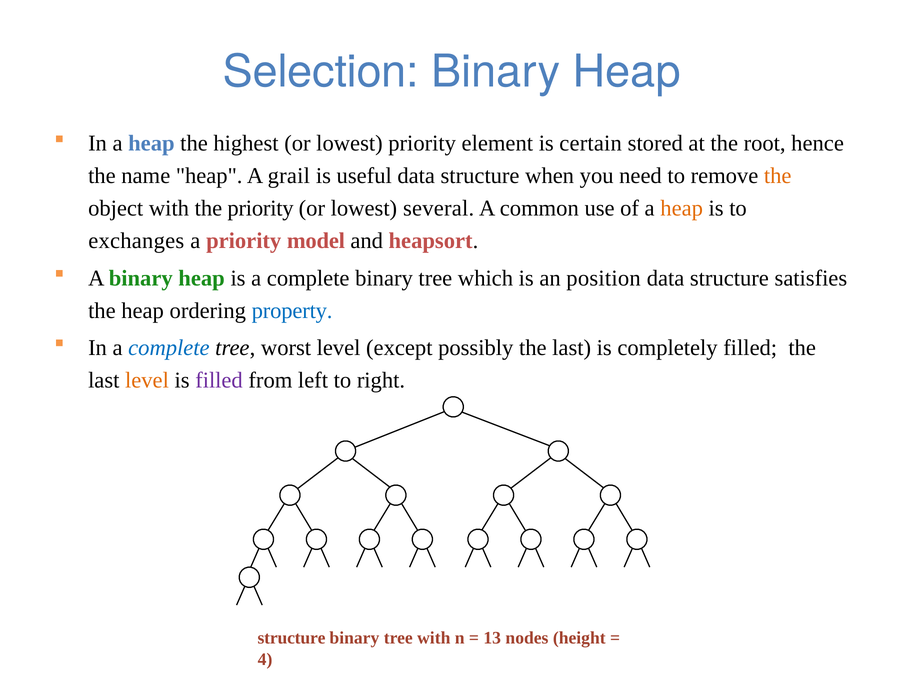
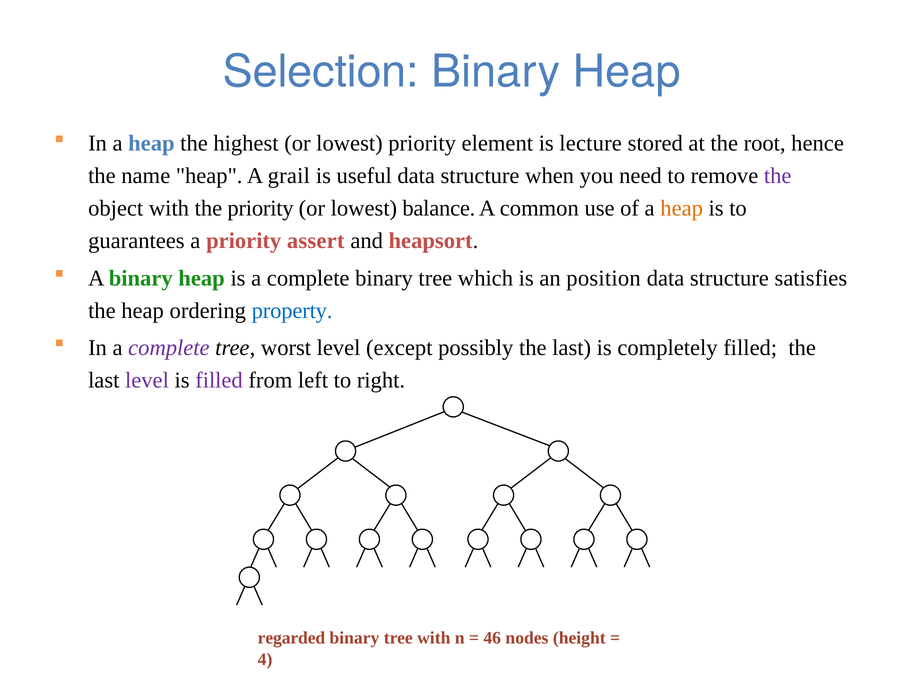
certain: certain -> lecture
the at (778, 176) colour: orange -> purple
several: several -> balance
exchanges: exchanges -> guarantees
model: model -> assert
complete at (169, 348) colour: blue -> purple
level at (147, 380) colour: orange -> purple
structure at (292, 638): structure -> regarded
13: 13 -> 46
